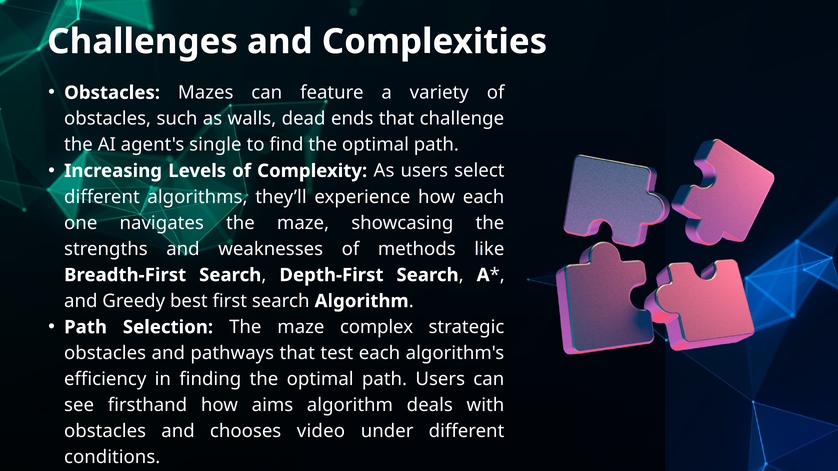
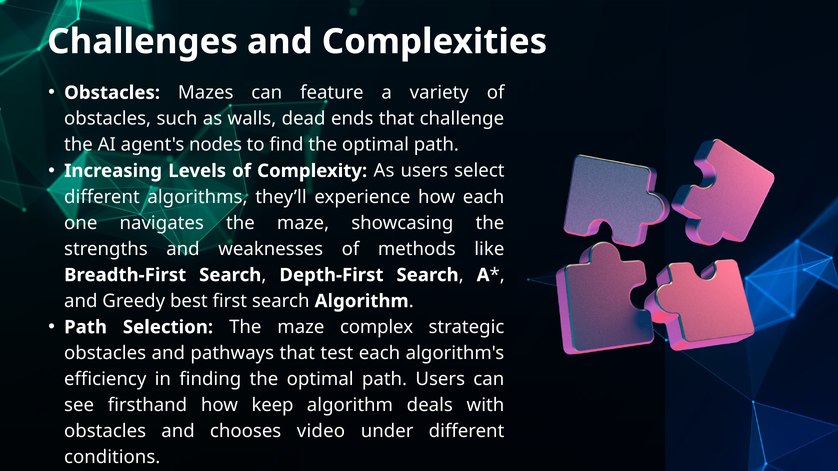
single: single -> nodes
aims: aims -> keep
